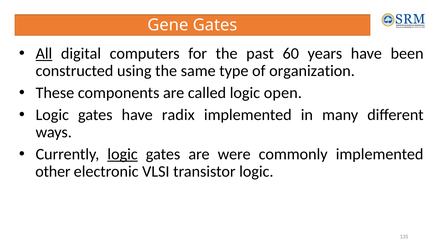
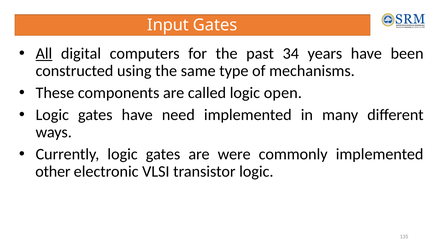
Gene: Gene -> Input
60: 60 -> 34
organization: organization -> mechanisms
radix: radix -> need
logic at (123, 155) underline: present -> none
